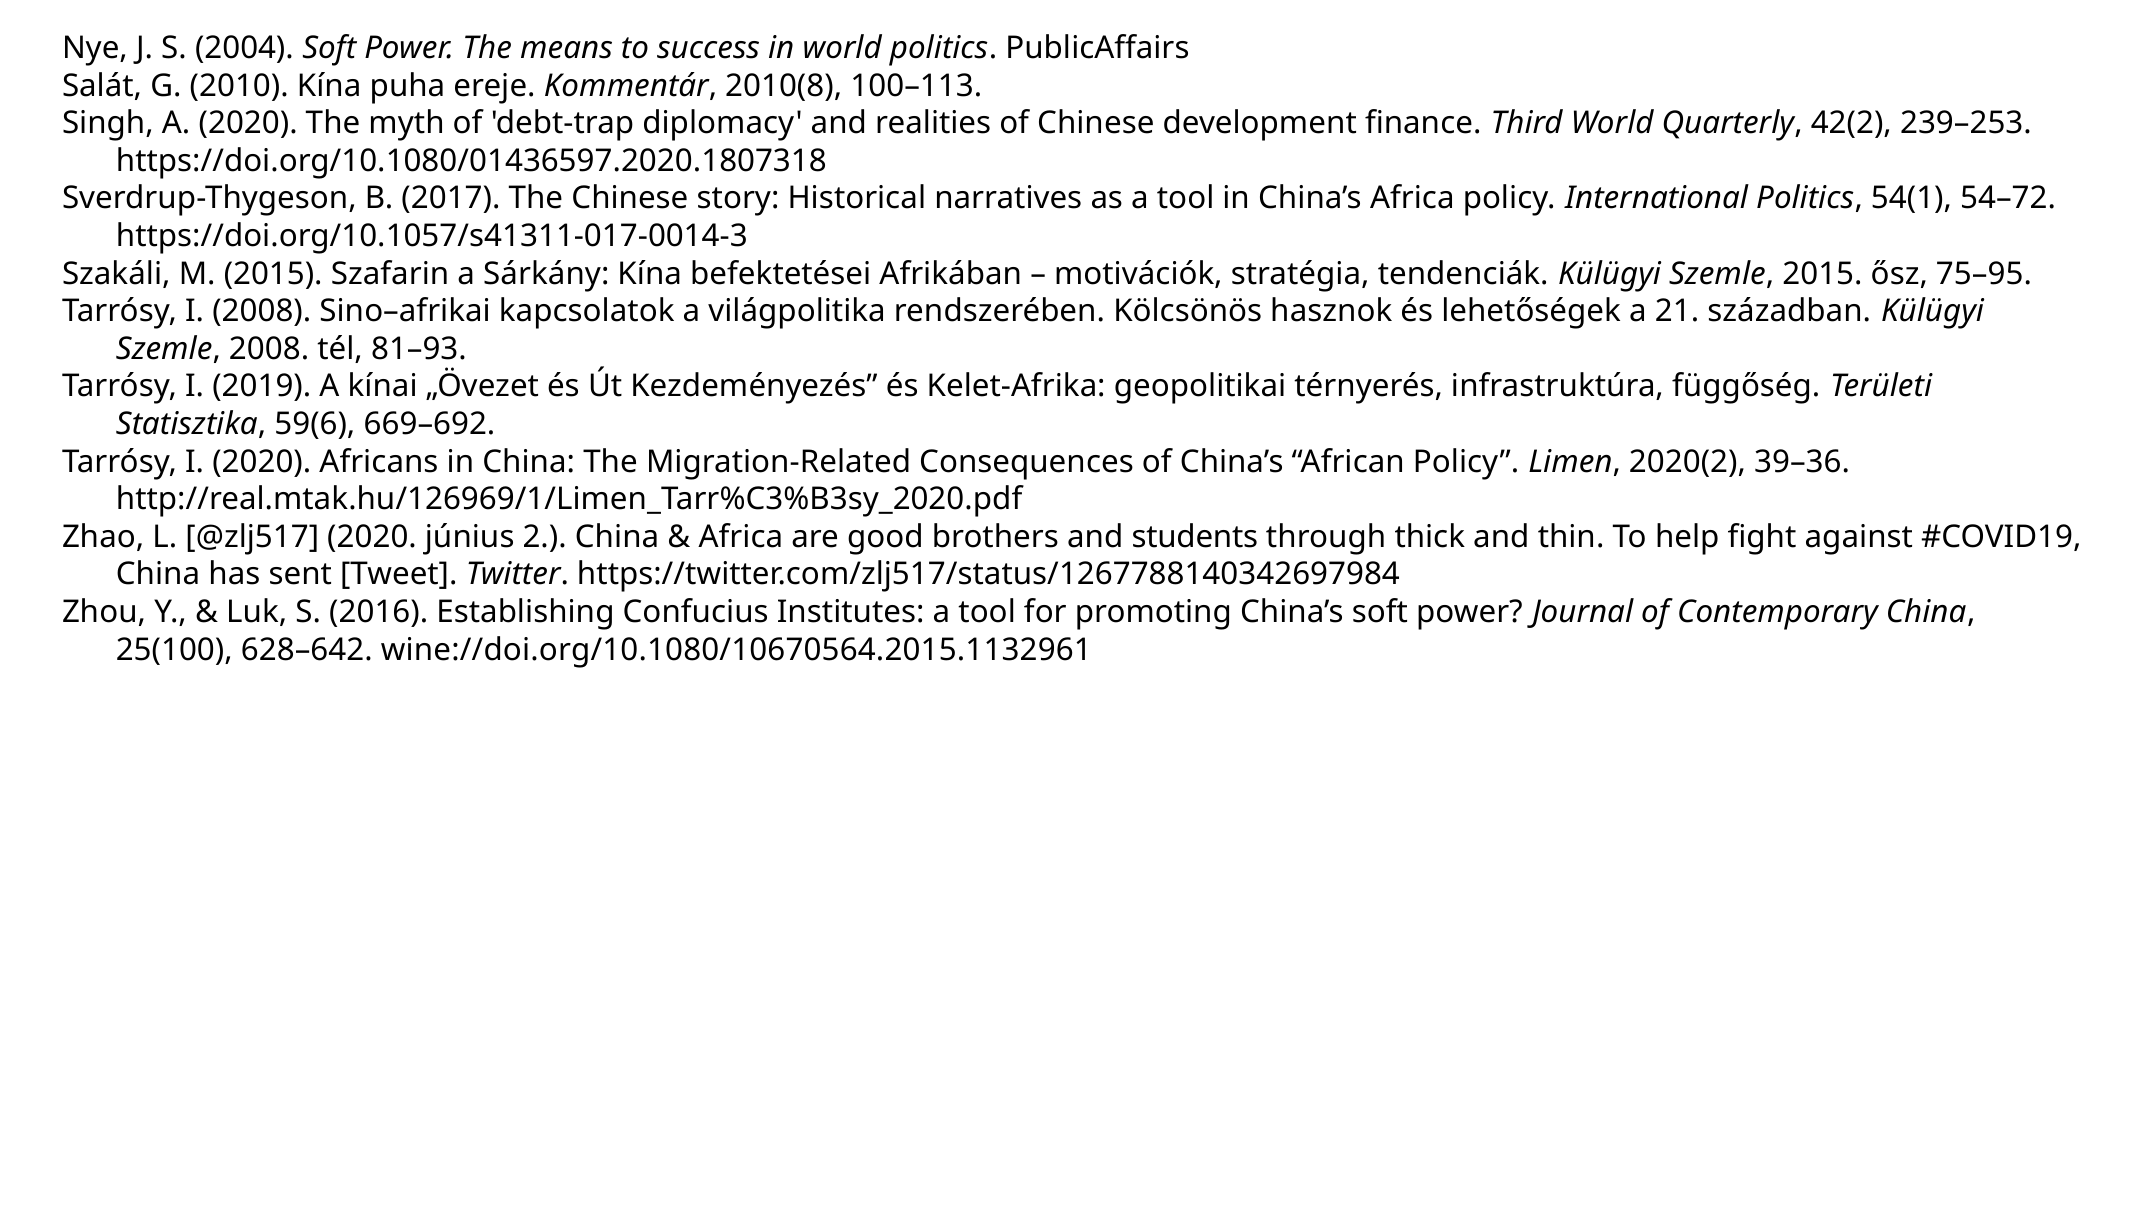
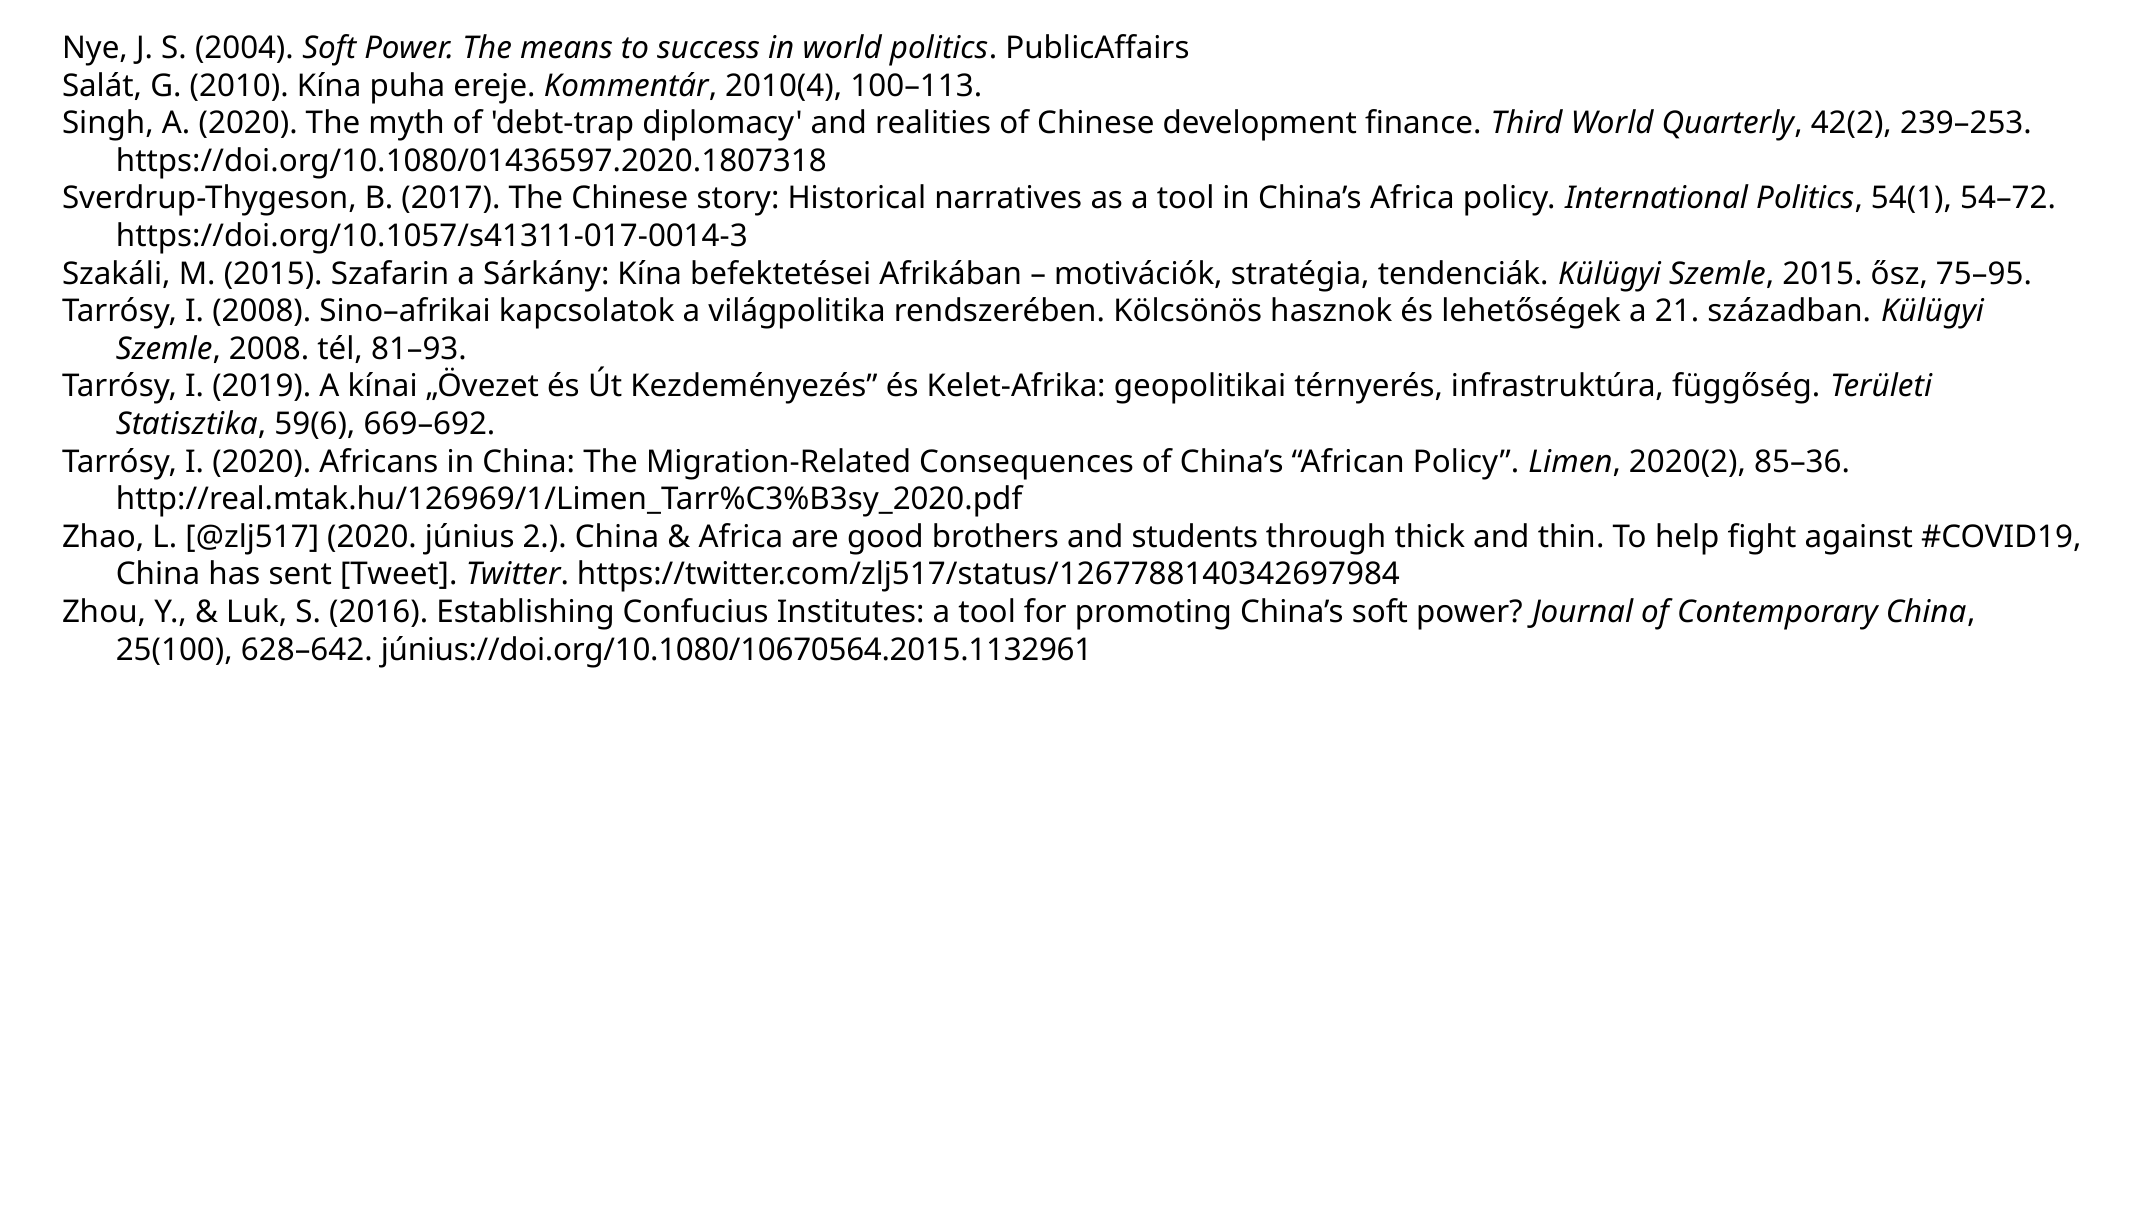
2010(8: 2010(8 -> 2010(4
39–36: 39–36 -> 85–36
wine://doi.org/10.1080/10670564.2015.1132961: wine://doi.org/10.1080/10670564.2015.1132961 -> június://doi.org/10.1080/10670564.2015.1132961
